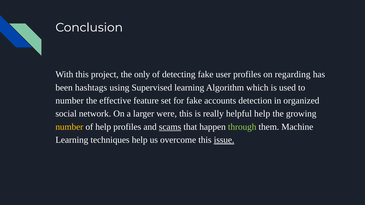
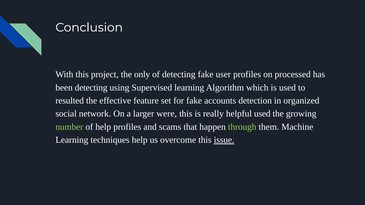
regarding: regarding -> processed
been hashtags: hashtags -> detecting
number at (70, 101): number -> resulted
helpful help: help -> used
number at (69, 127) colour: yellow -> light green
scams underline: present -> none
